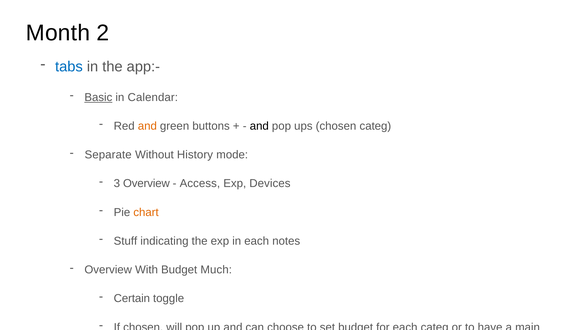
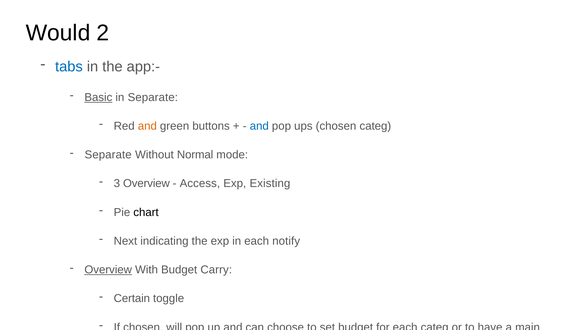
Month: Month -> Would
in Calendar: Calendar -> Separate
and at (259, 126) colour: black -> blue
History: History -> Normal
Devices: Devices -> Existing
chart at (146, 212) colour: orange -> black
Stuff: Stuff -> Next
notes: notes -> notify
Overview at (108, 270) underline: none -> present
Much: Much -> Carry
